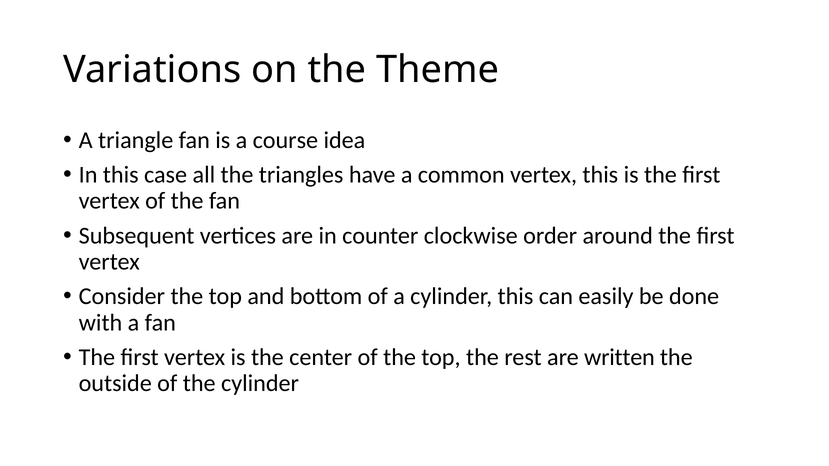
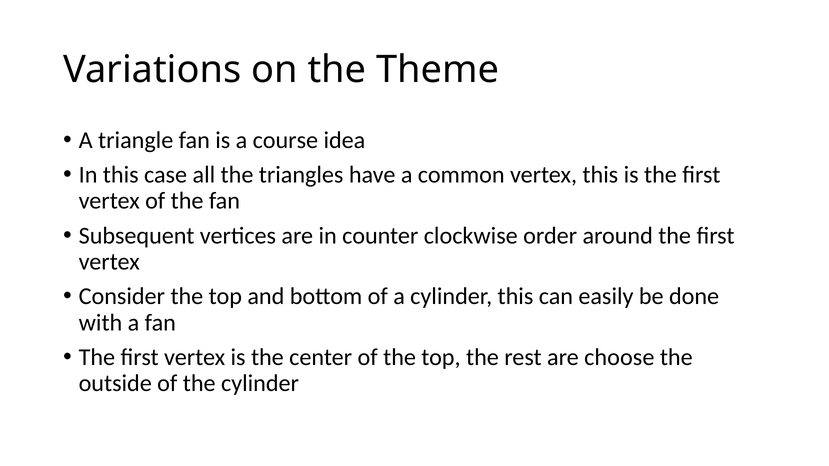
written: written -> choose
